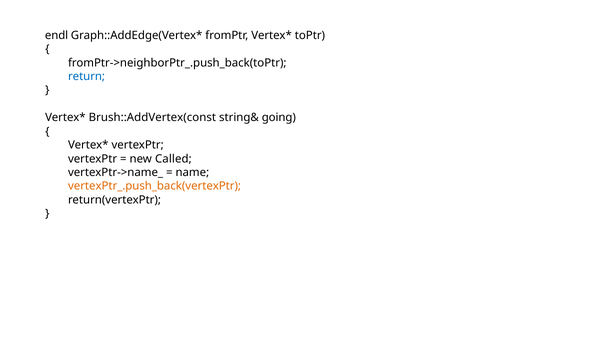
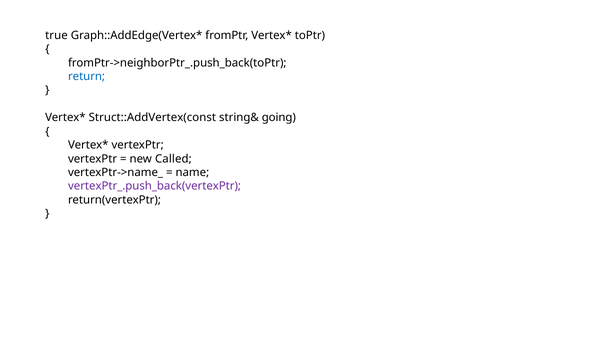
endl: endl -> true
Brush::AddVertex(const: Brush::AddVertex(const -> Struct::AddVertex(const
vertexPtr_.push_back(vertexPtr colour: orange -> purple
